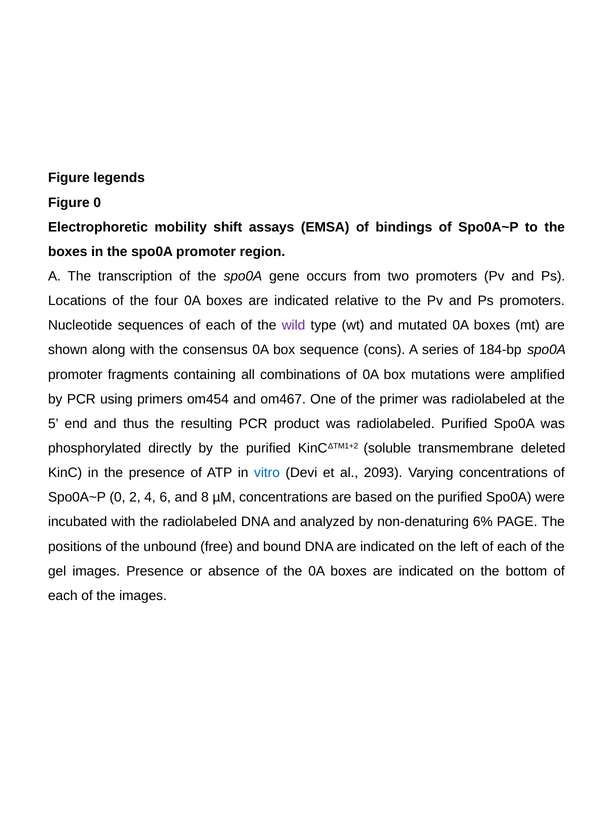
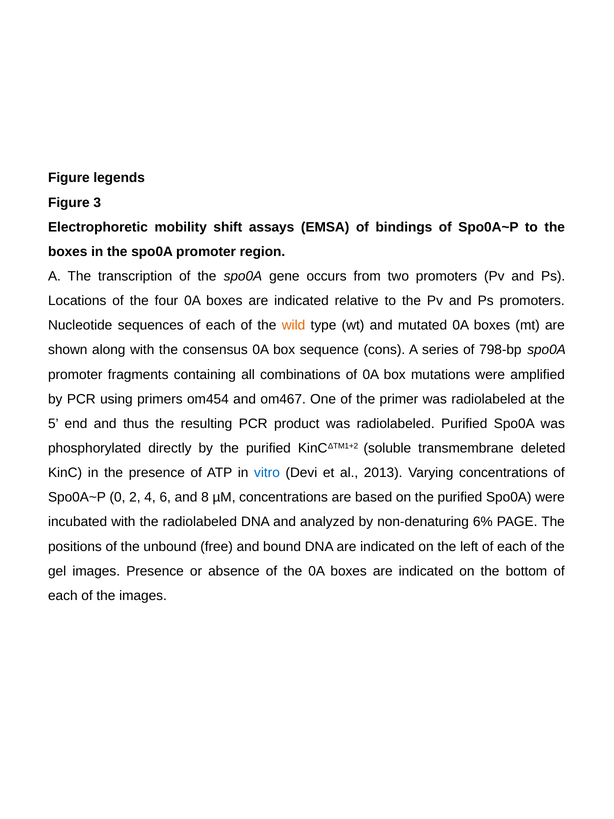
Figure 0: 0 -> 3
wild colour: purple -> orange
184-bp: 184-bp -> 798-bp
2093: 2093 -> 2013
